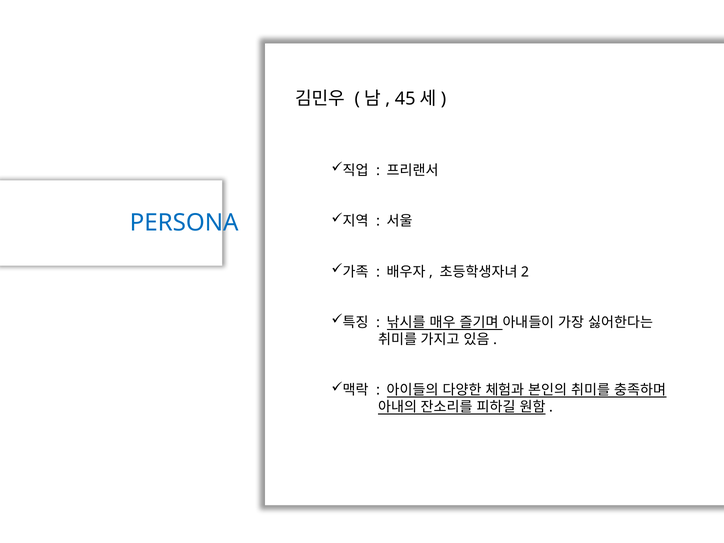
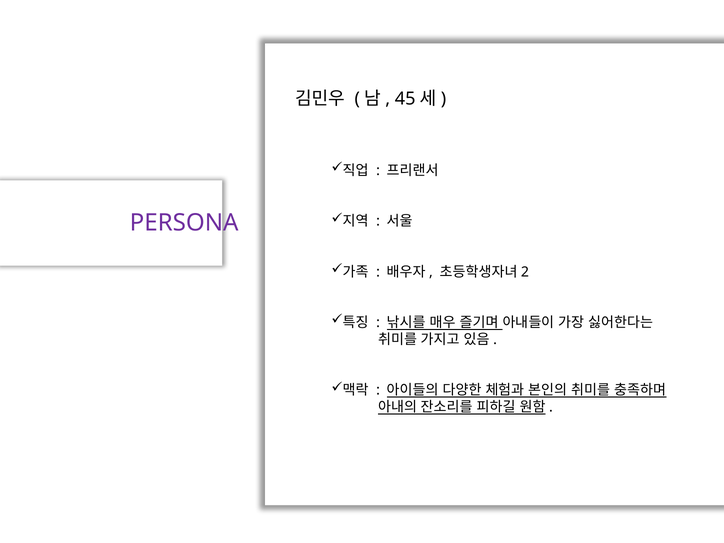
PERSONA colour: blue -> purple
